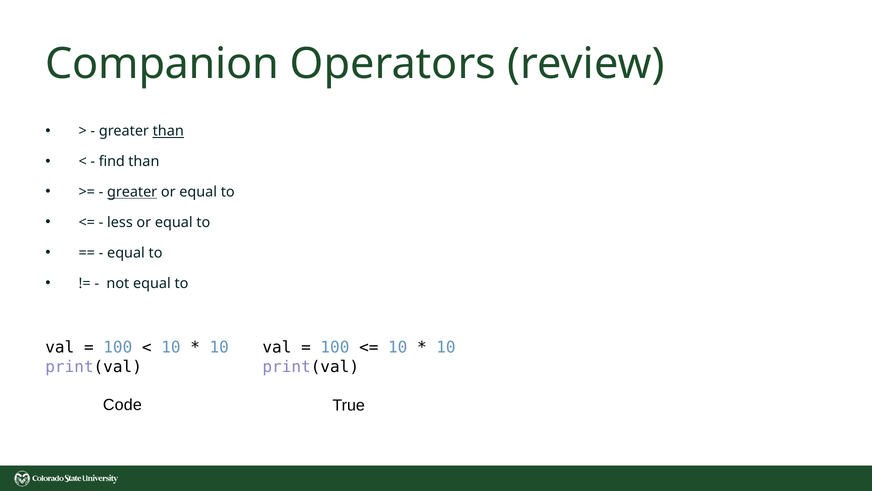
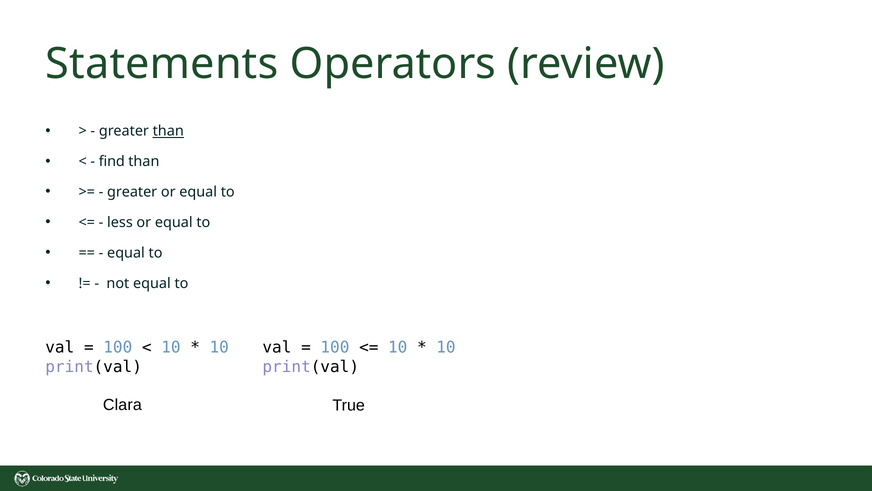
Companion: Companion -> Statements
greater at (132, 192) underline: present -> none
Code: Code -> Clara
